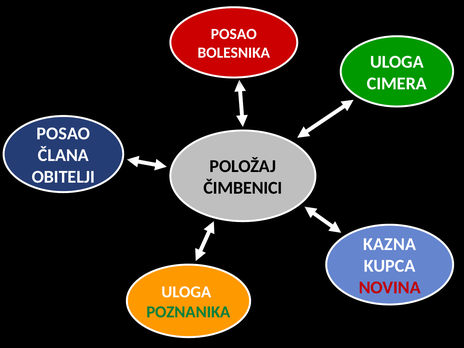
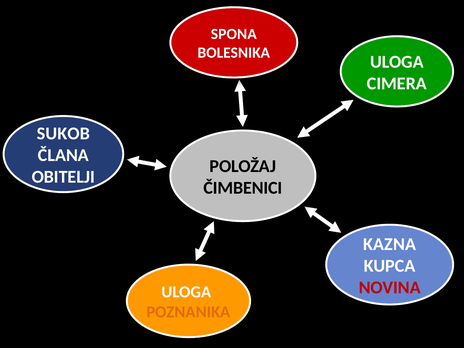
POSAO at (234, 34): POSAO -> SPONA
POSAO at (63, 134): POSAO -> SUKOB
POZNANIKA colour: green -> orange
